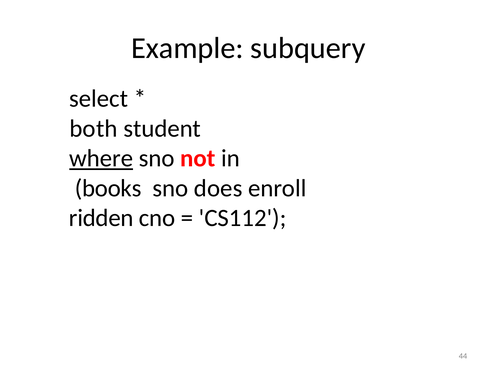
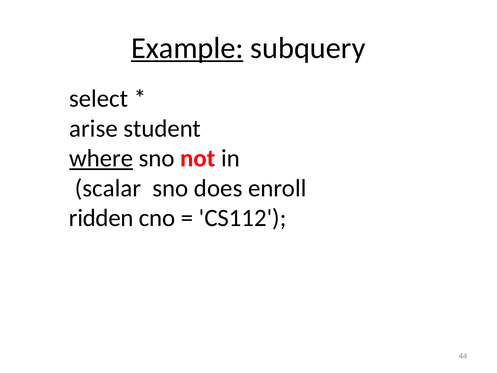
Example underline: none -> present
both: both -> arise
books: books -> scalar
